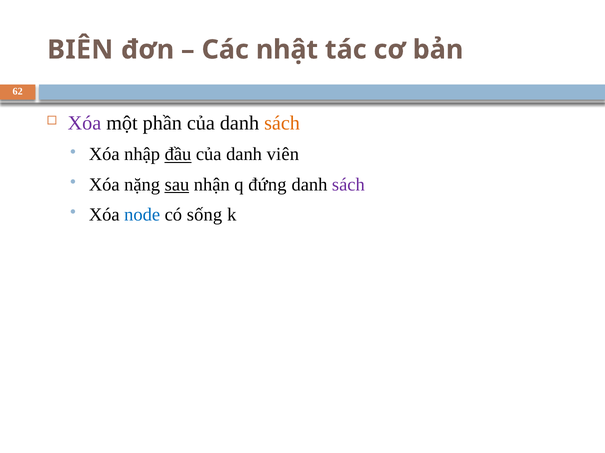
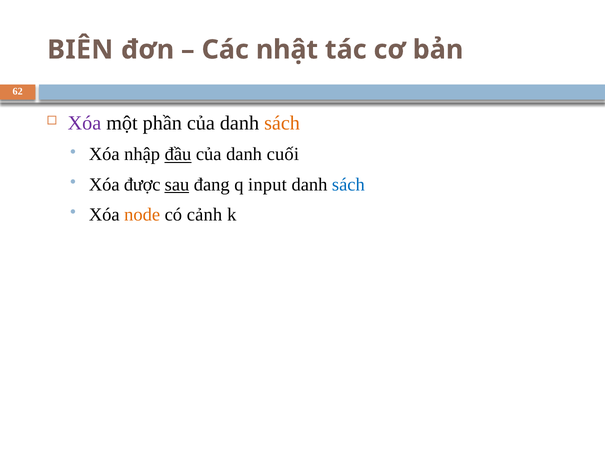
viên: viên -> cuối
nặng: nặng -> được
nhận: nhận -> đang
đứng: đứng -> input
sách at (348, 185) colour: purple -> blue
node colour: blue -> orange
sống: sống -> cảnh
